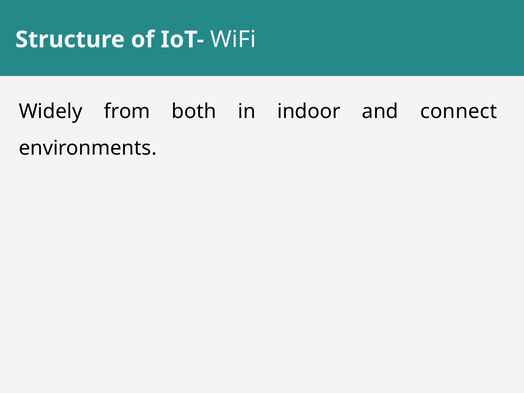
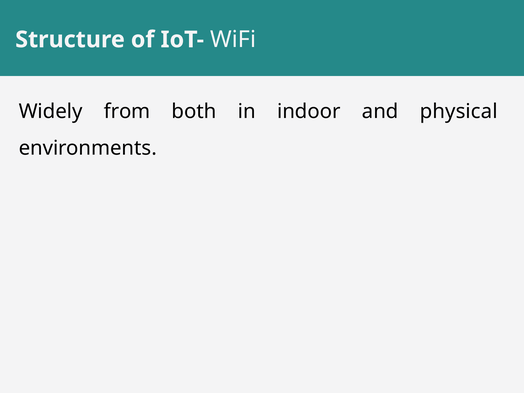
connect: connect -> physical
